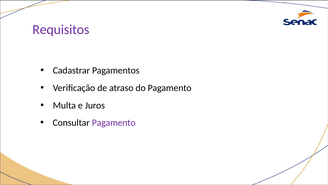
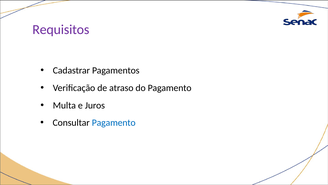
Pagamento at (114, 122) colour: purple -> blue
